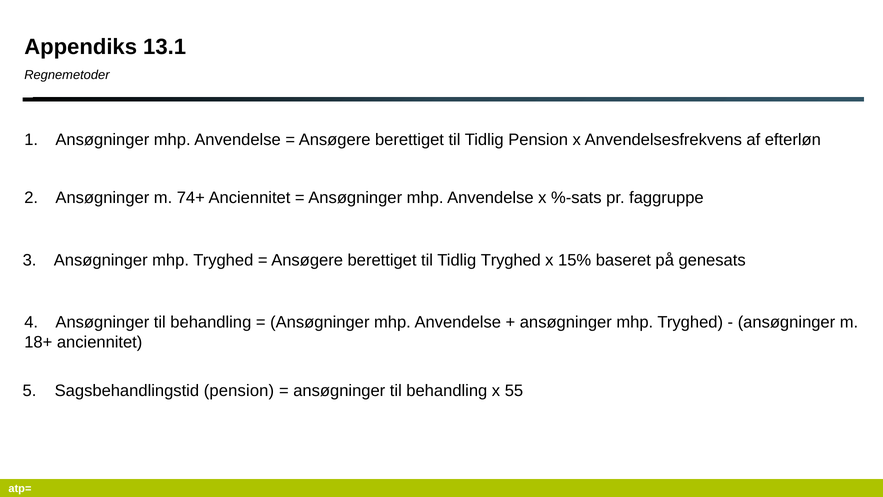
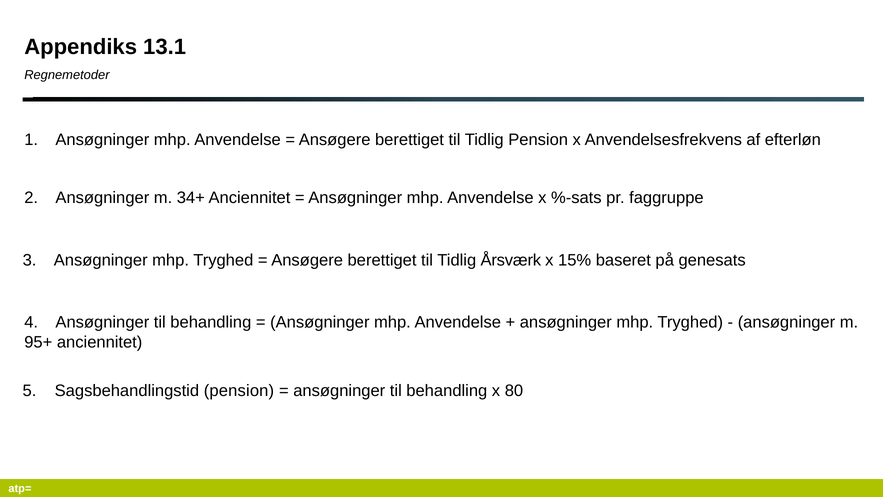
74+: 74+ -> 34+
Tidlig Tryghed: Tryghed -> Årsværk
18+: 18+ -> 95+
55: 55 -> 80
